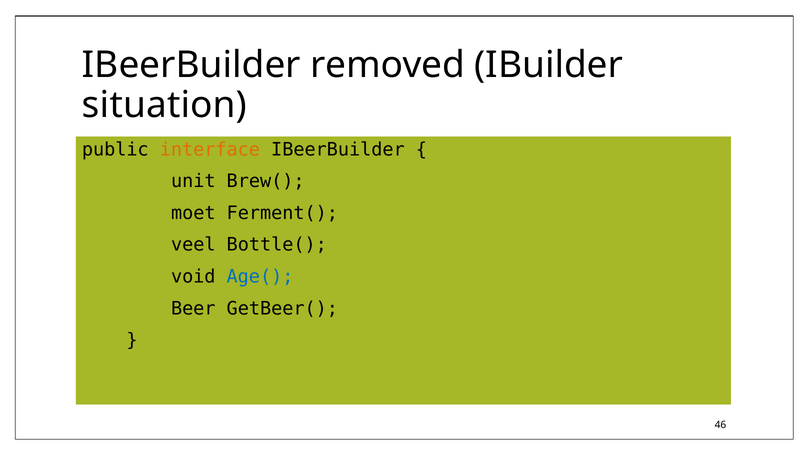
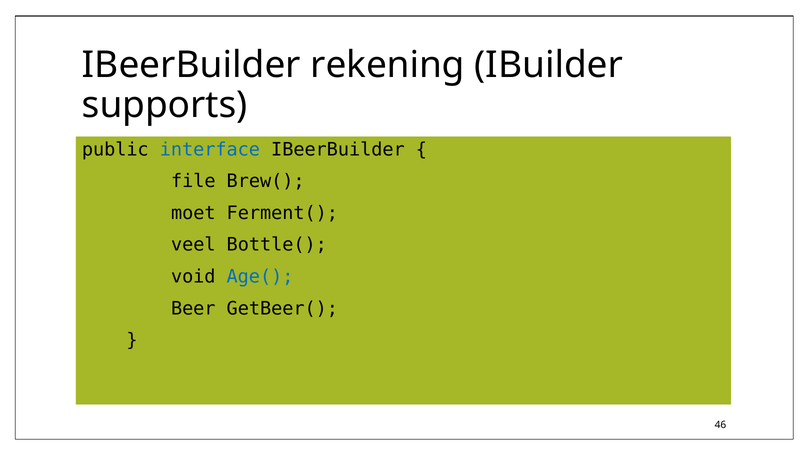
removed: removed -> rekening
situation: situation -> supports
interface colour: orange -> blue
unit: unit -> file
